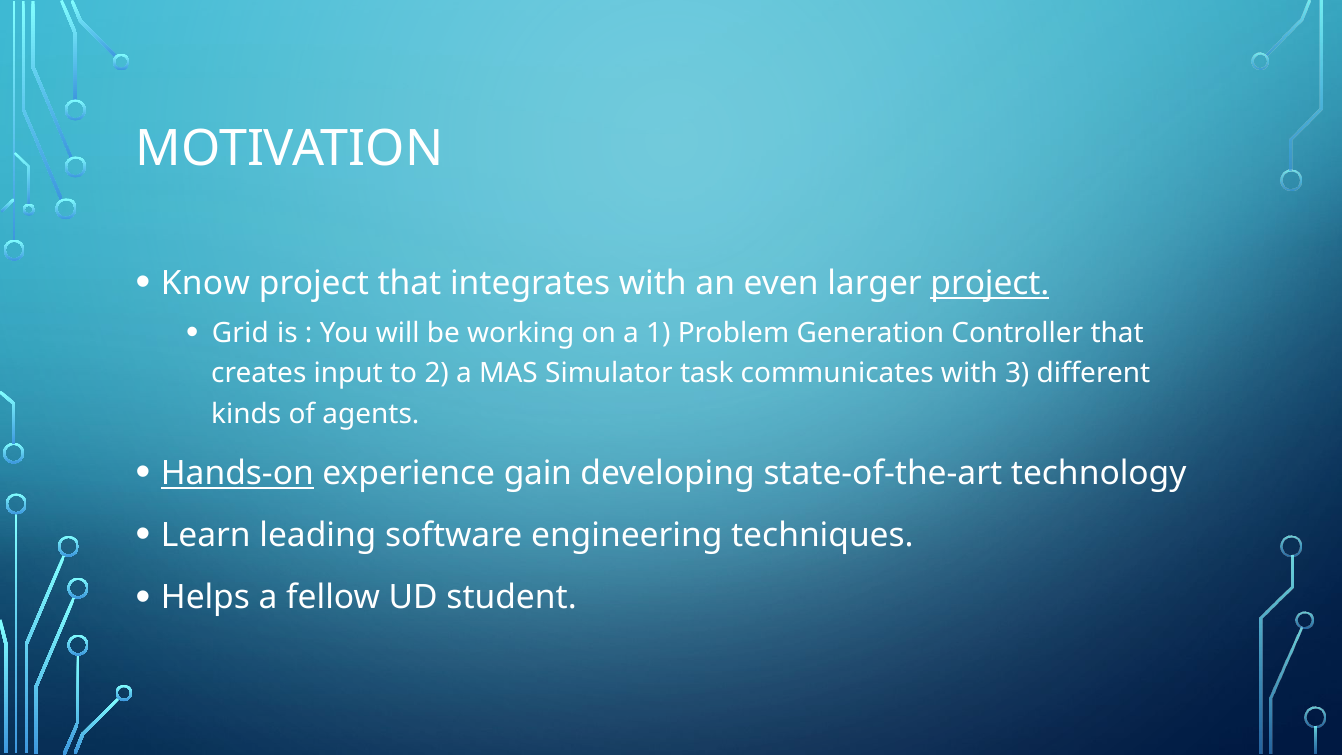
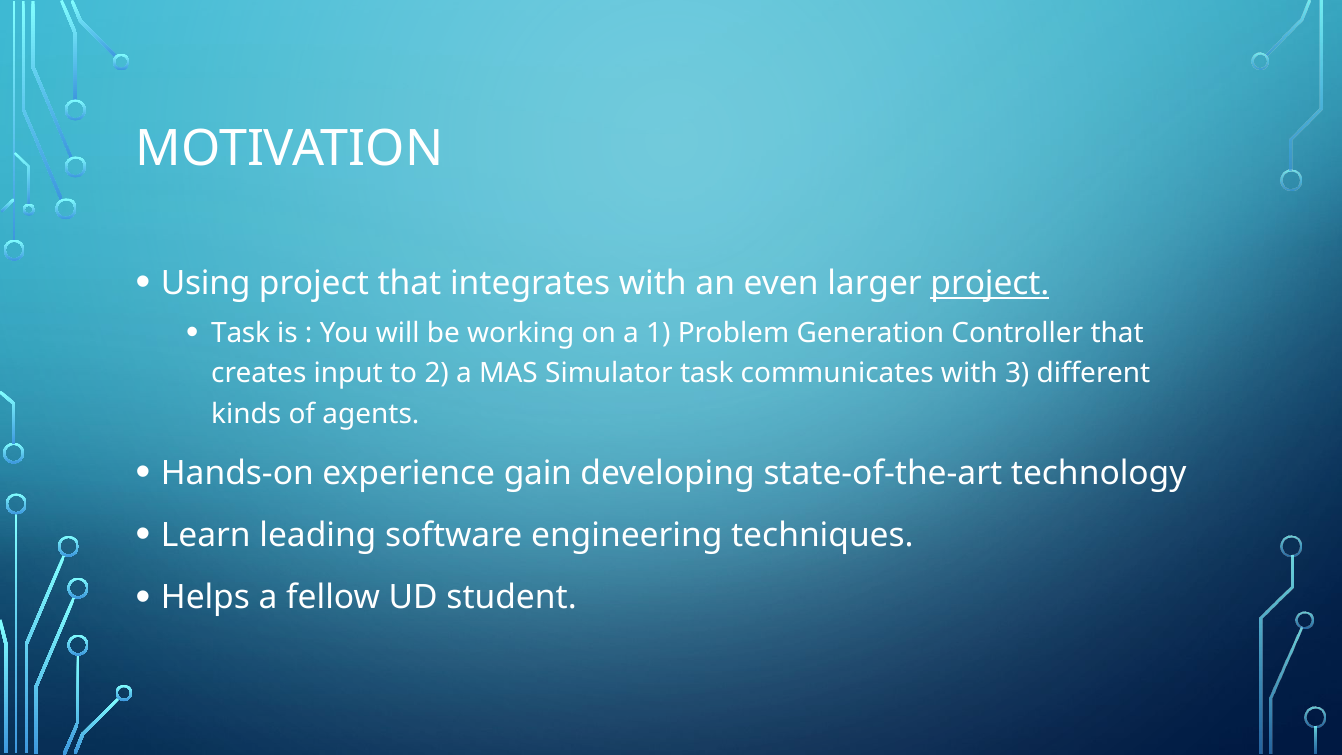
Know: Know -> Using
Grid at (240, 333): Grid -> Task
Hands-on underline: present -> none
